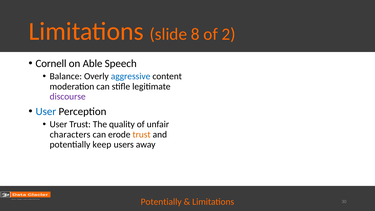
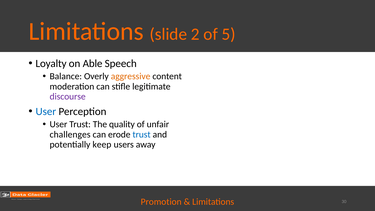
8: 8 -> 2
2: 2 -> 5
Cornell: Cornell -> Loyalty
aggressive colour: blue -> orange
characters: characters -> challenges
trust at (142, 134) colour: orange -> blue
Potentially at (161, 202): Potentially -> Promotion
